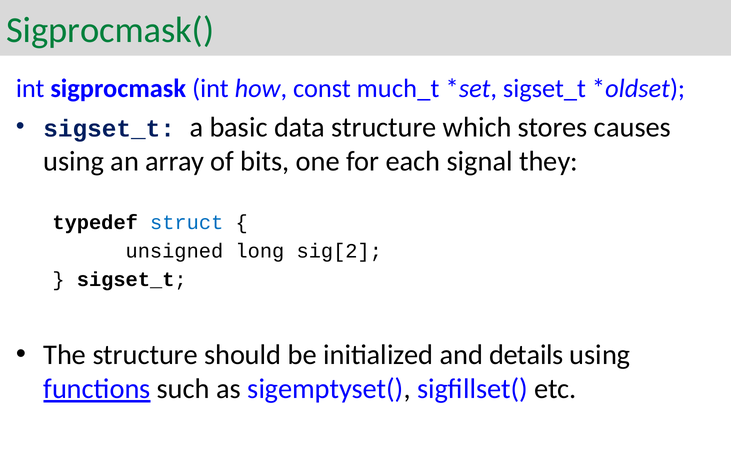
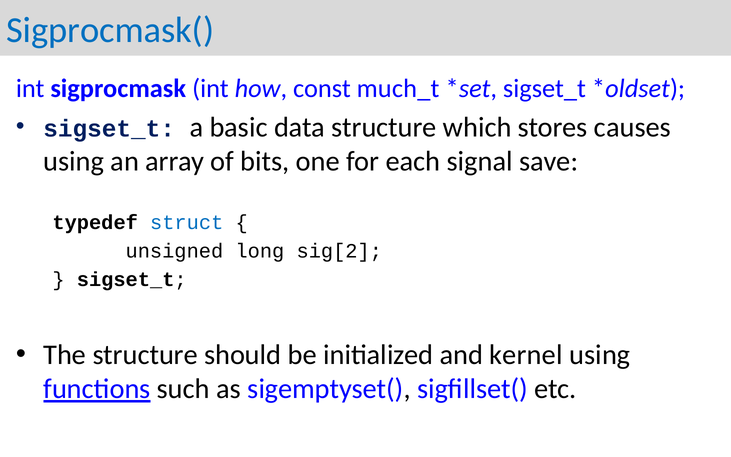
Sigprocmask( colour: green -> blue
they: they -> save
details: details -> kernel
